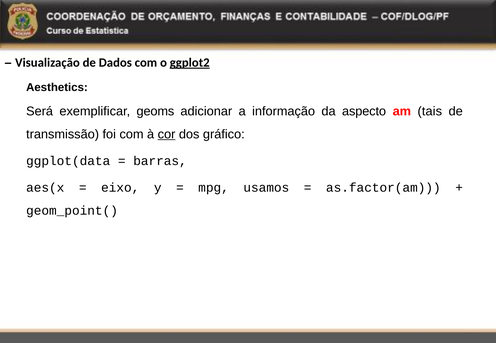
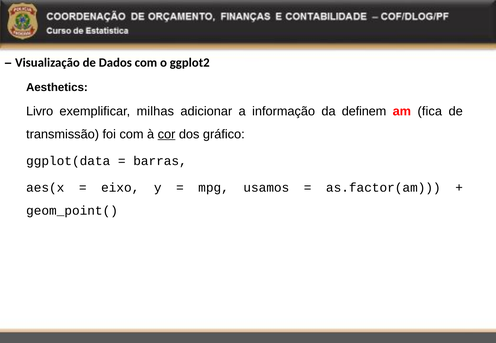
ggplot2 underline: present -> none
Será: Será -> Livro
geoms: geoms -> milhas
aspecto: aspecto -> definem
tais: tais -> fica
